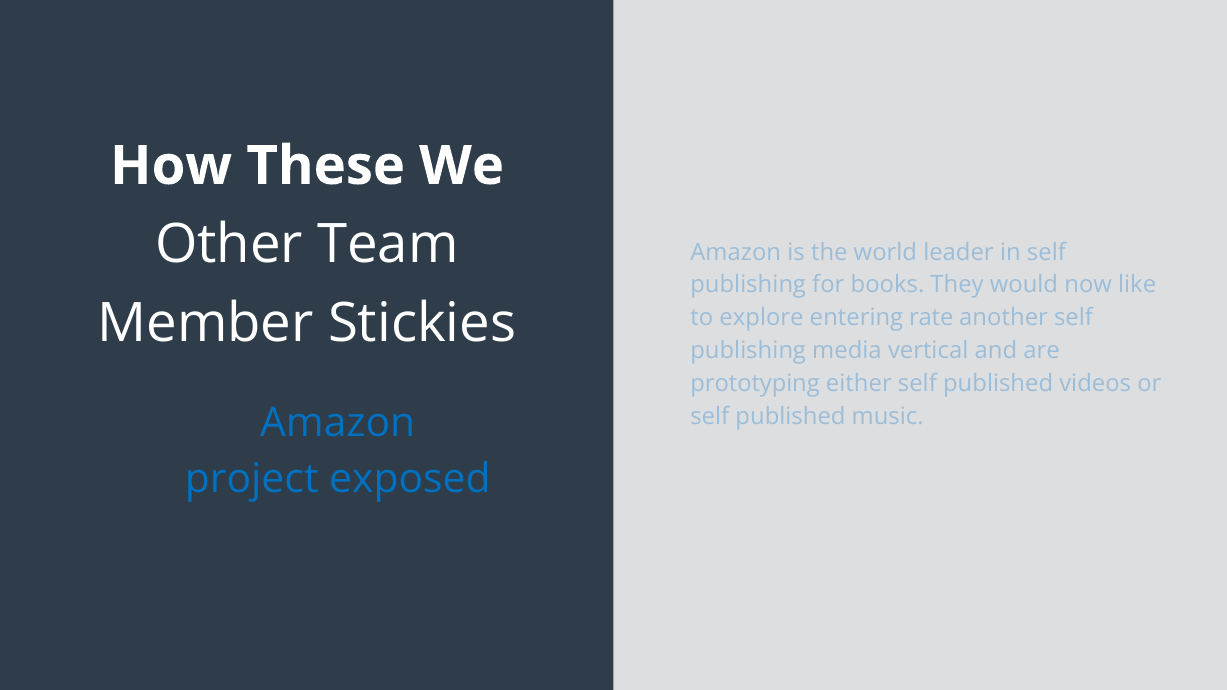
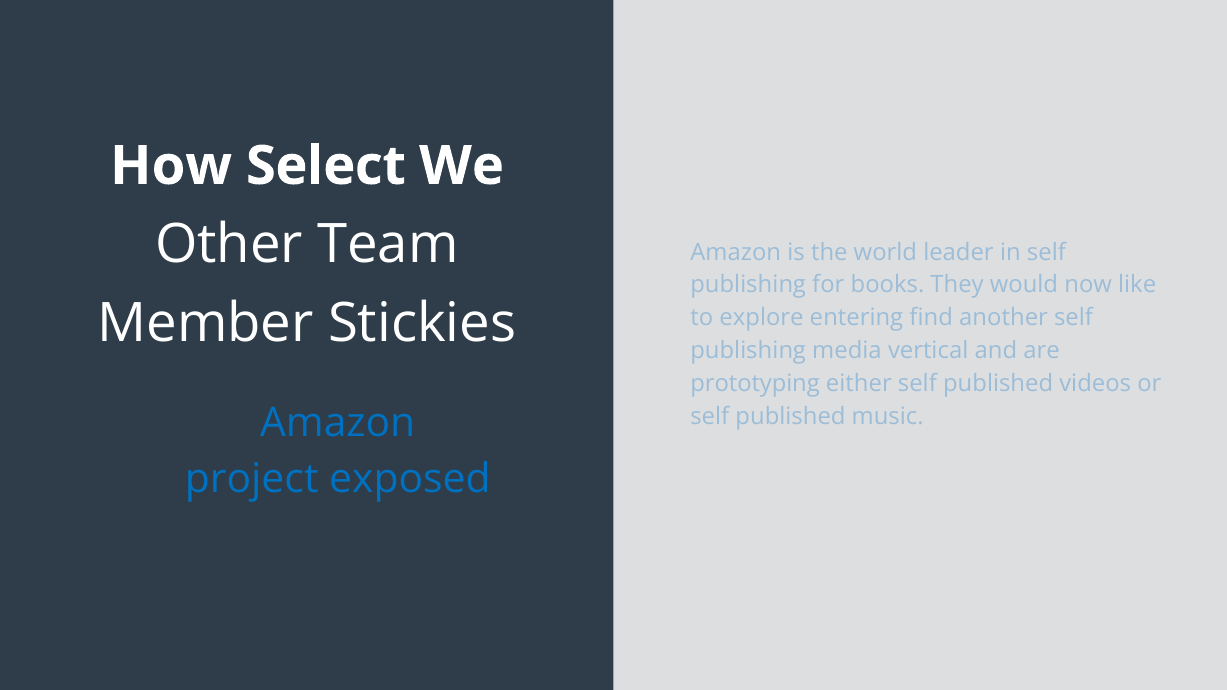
These: These -> Select
rate: rate -> find
